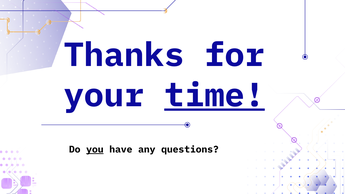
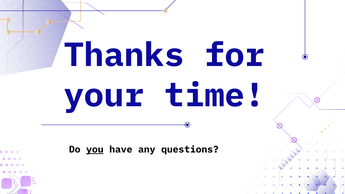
time underline: present -> none
